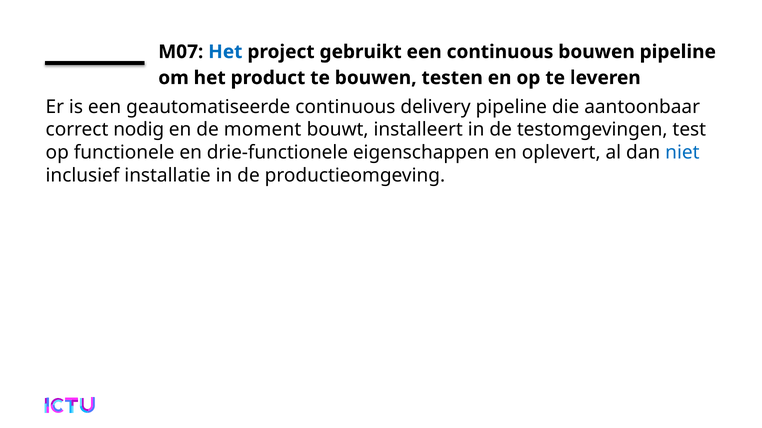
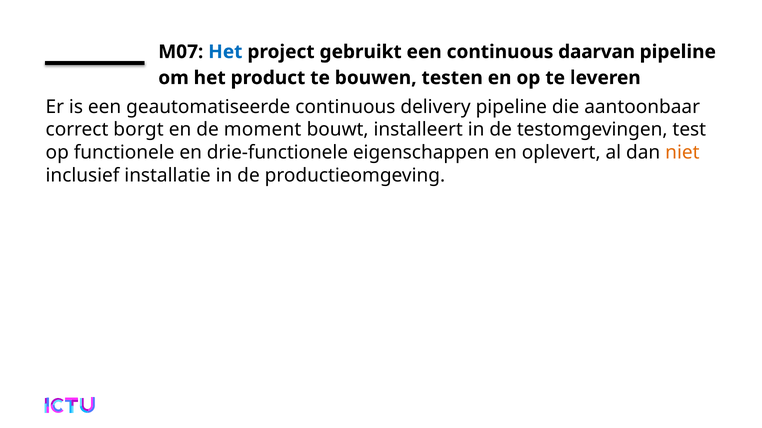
continuous bouwen: bouwen -> daarvan
nodig: nodig -> borgt
niet colour: blue -> orange
